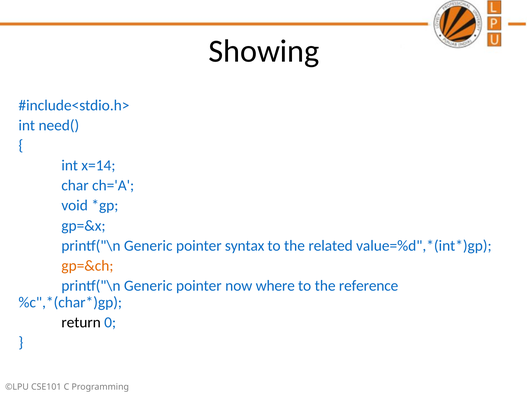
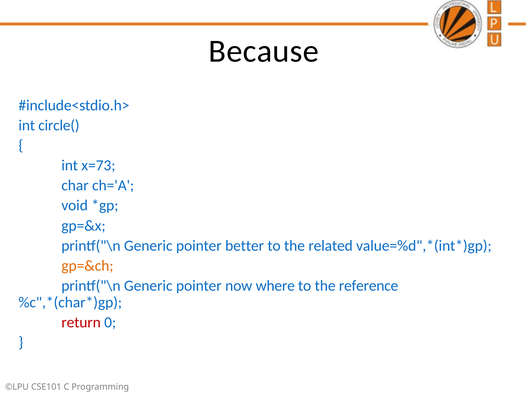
Showing: Showing -> Because
need(: need( -> circle(
x=14: x=14 -> x=73
syntax: syntax -> better
return colour: black -> red
